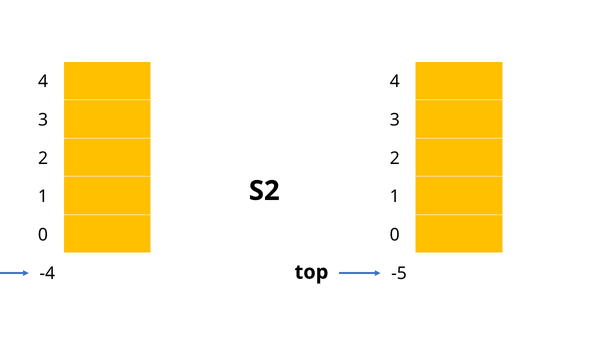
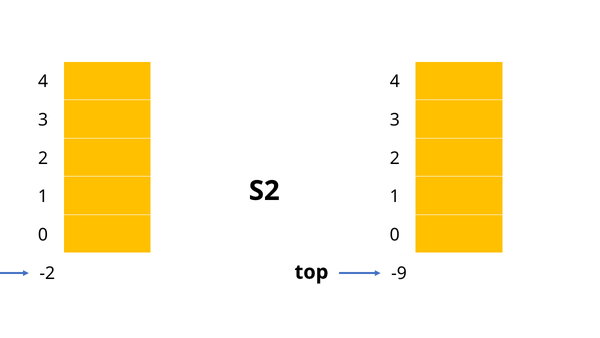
-4: -4 -> -2
-5: -5 -> -9
